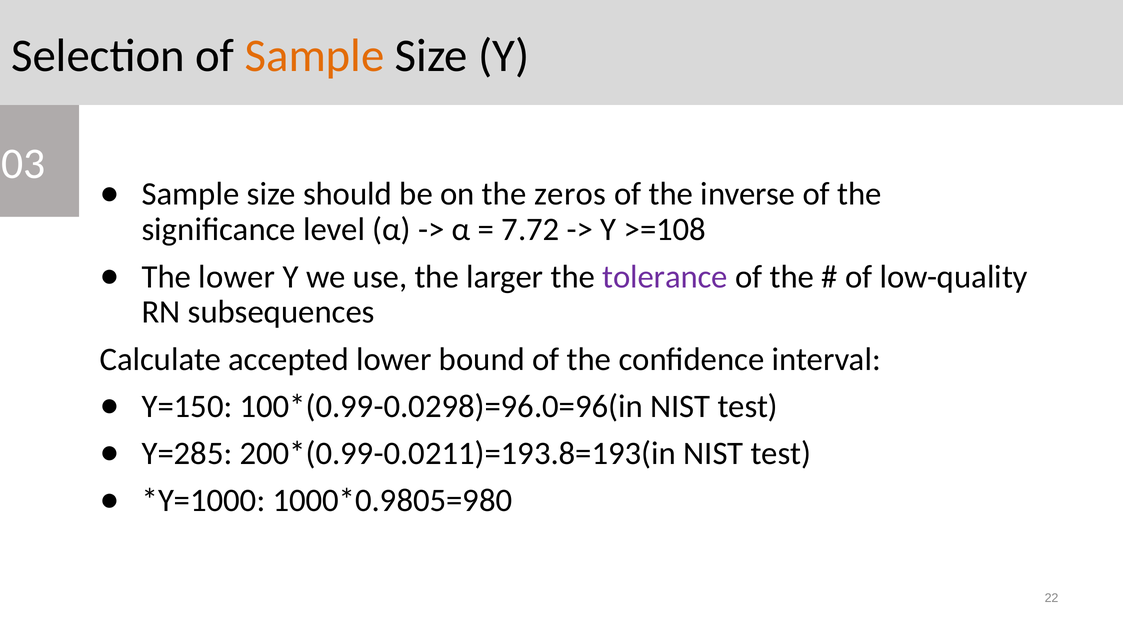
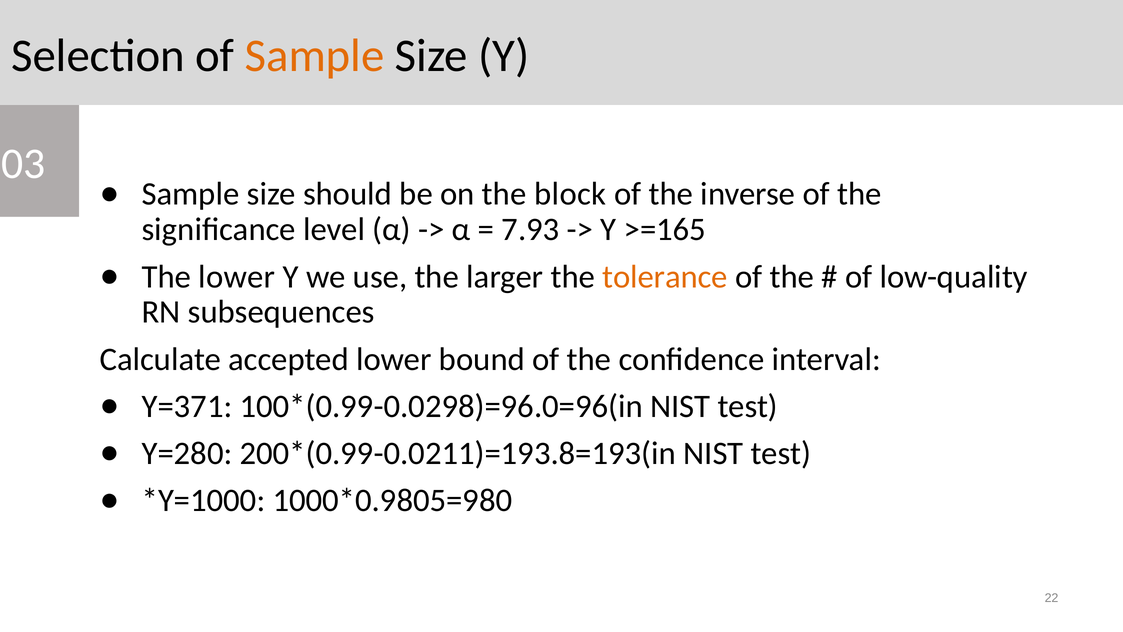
zeros: zeros -> block
7.72: 7.72 -> 7.93
>=108: >=108 -> >=165
tolerance colour: purple -> orange
Y=150: Y=150 -> Y=371
Y=285: Y=285 -> Y=280
